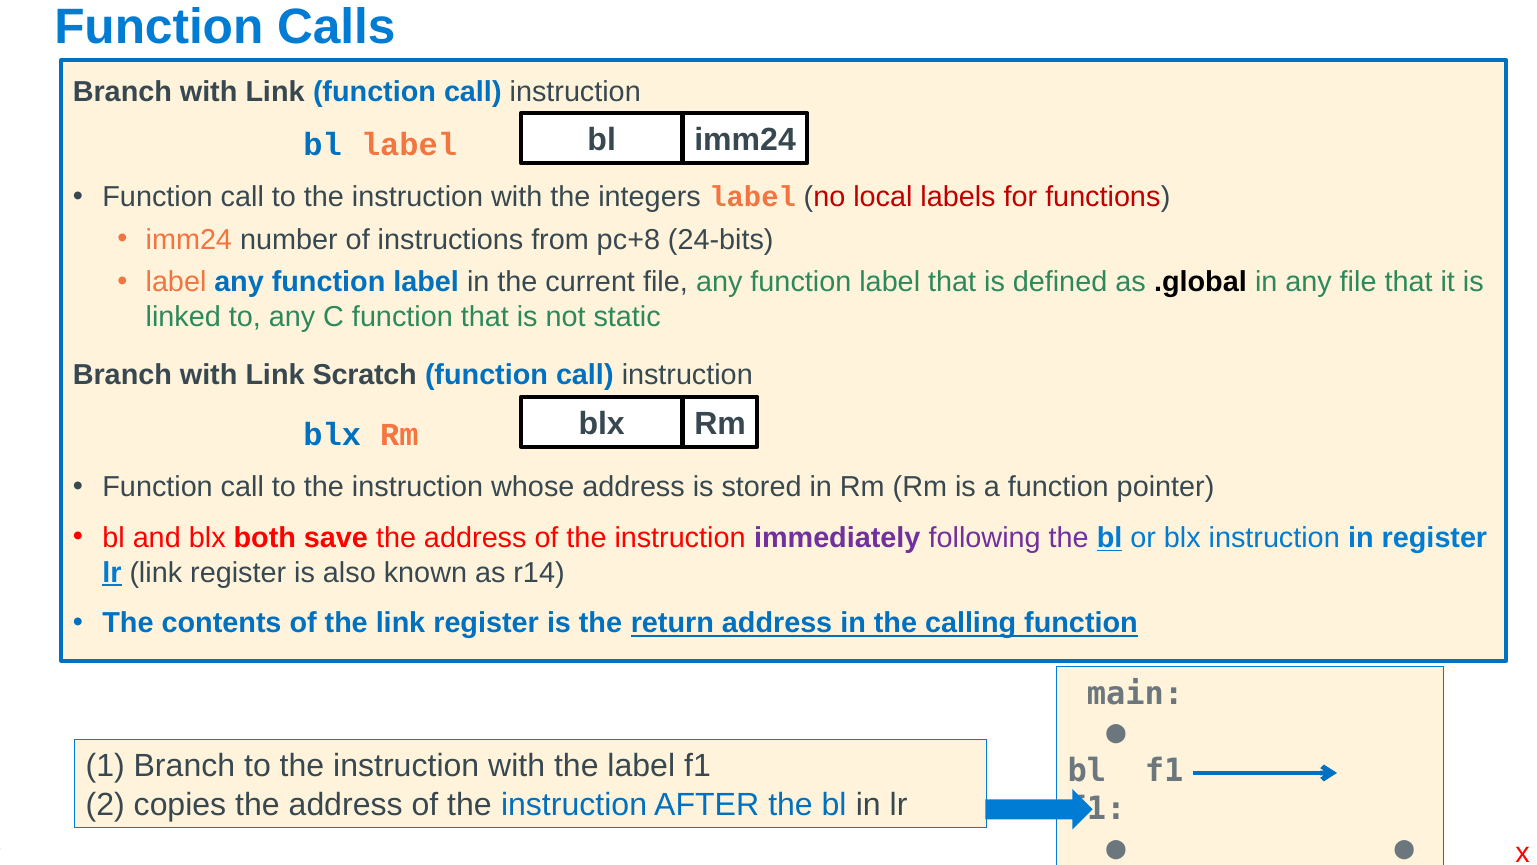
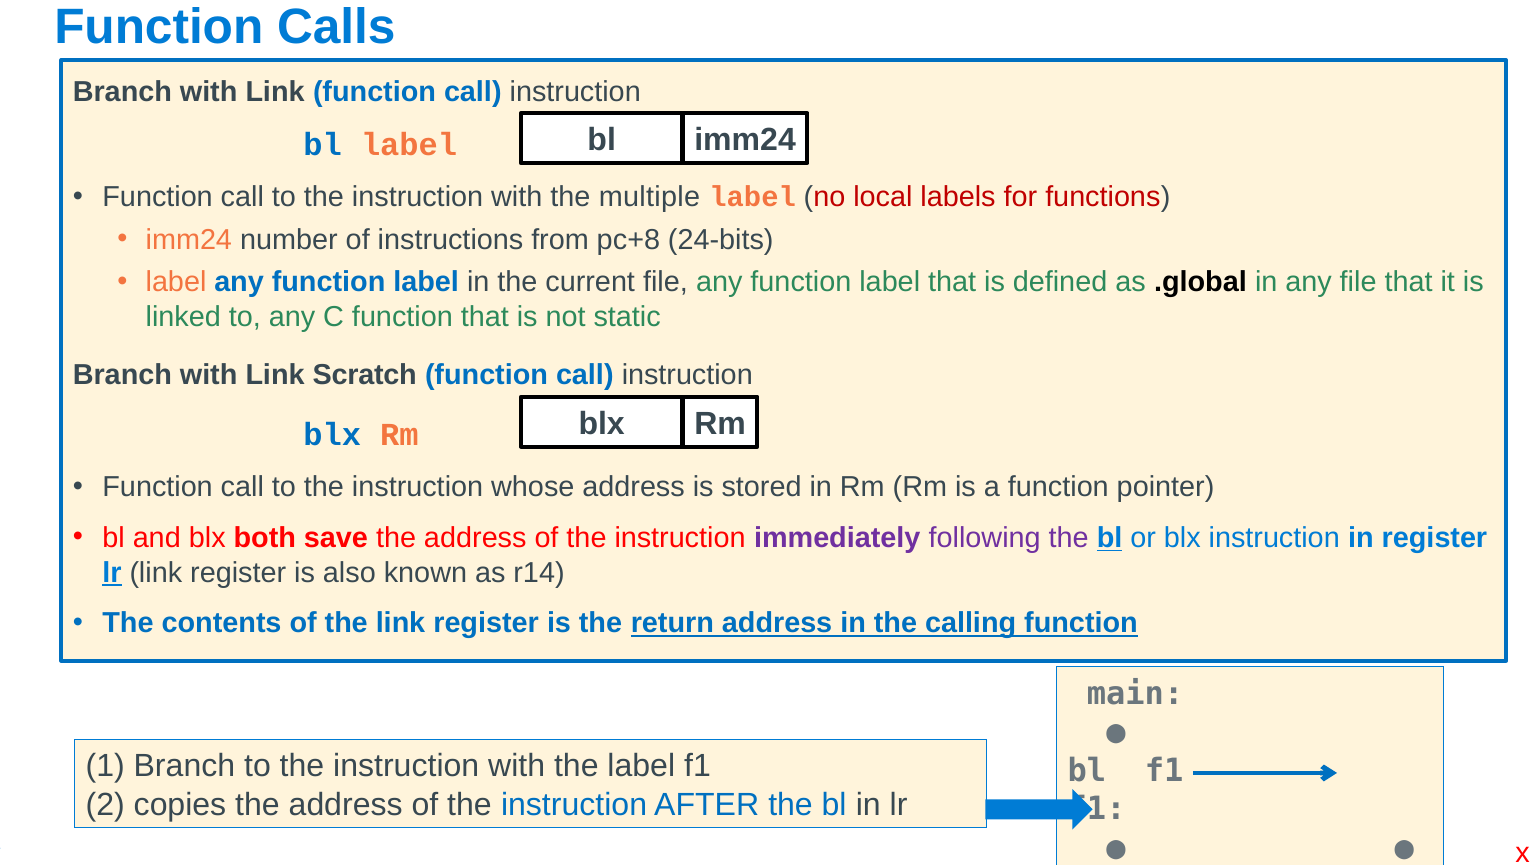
integers: integers -> multiple
